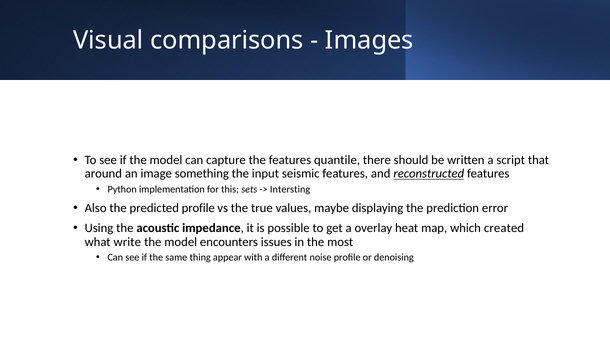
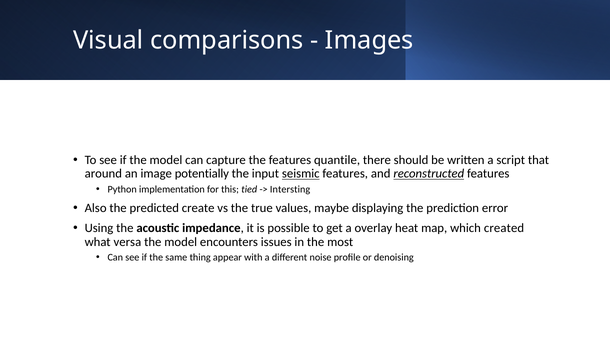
something: something -> potentially
seismic underline: none -> present
sets: sets -> tied
predicted profile: profile -> create
write: write -> versa
